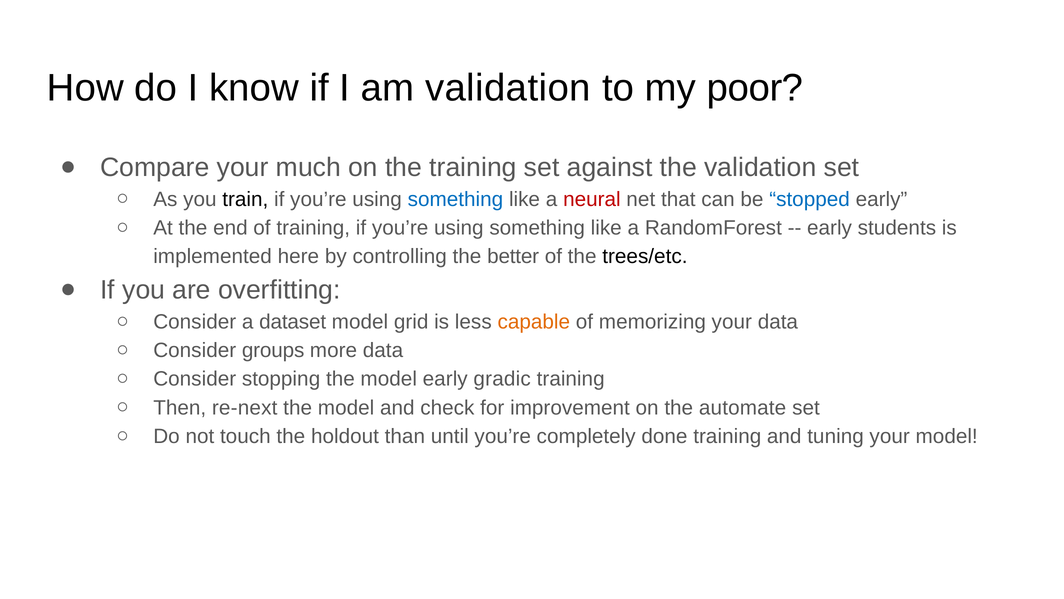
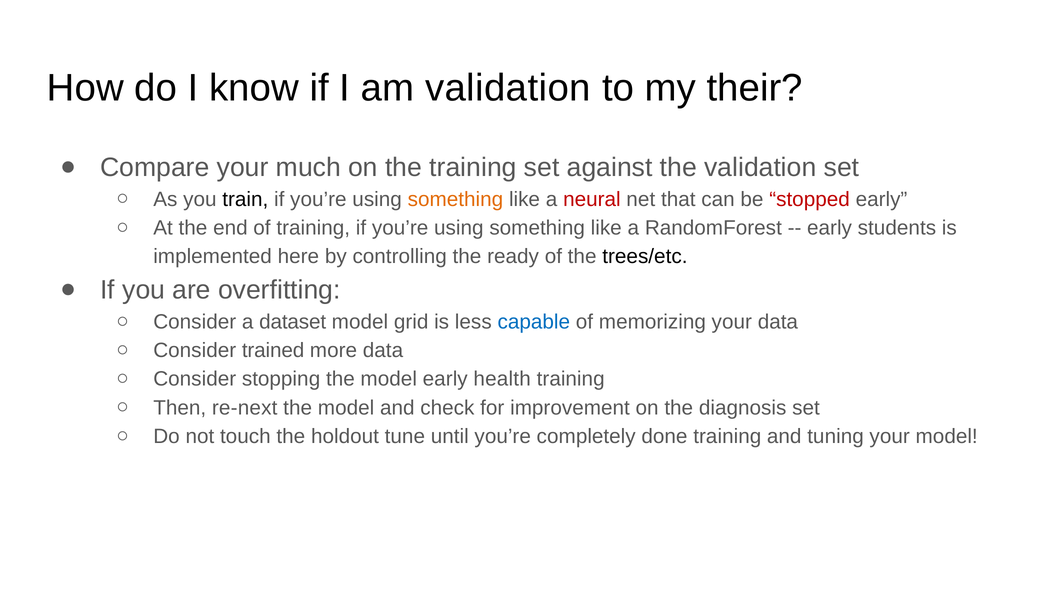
poor: poor -> their
something at (455, 199) colour: blue -> orange
stopped colour: blue -> red
better: better -> ready
capable colour: orange -> blue
groups: groups -> trained
gradic: gradic -> health
automate: automate -> diagnosis
than: than -> tune
